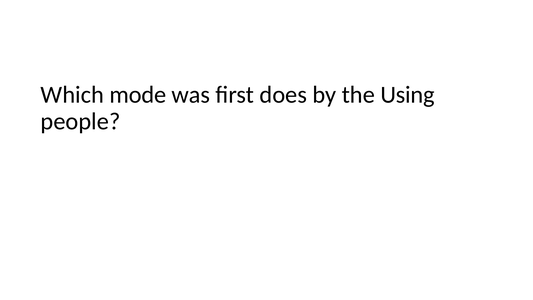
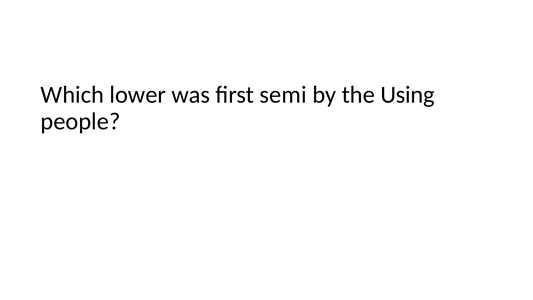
mode: mode -> lower
does: does -> semi
